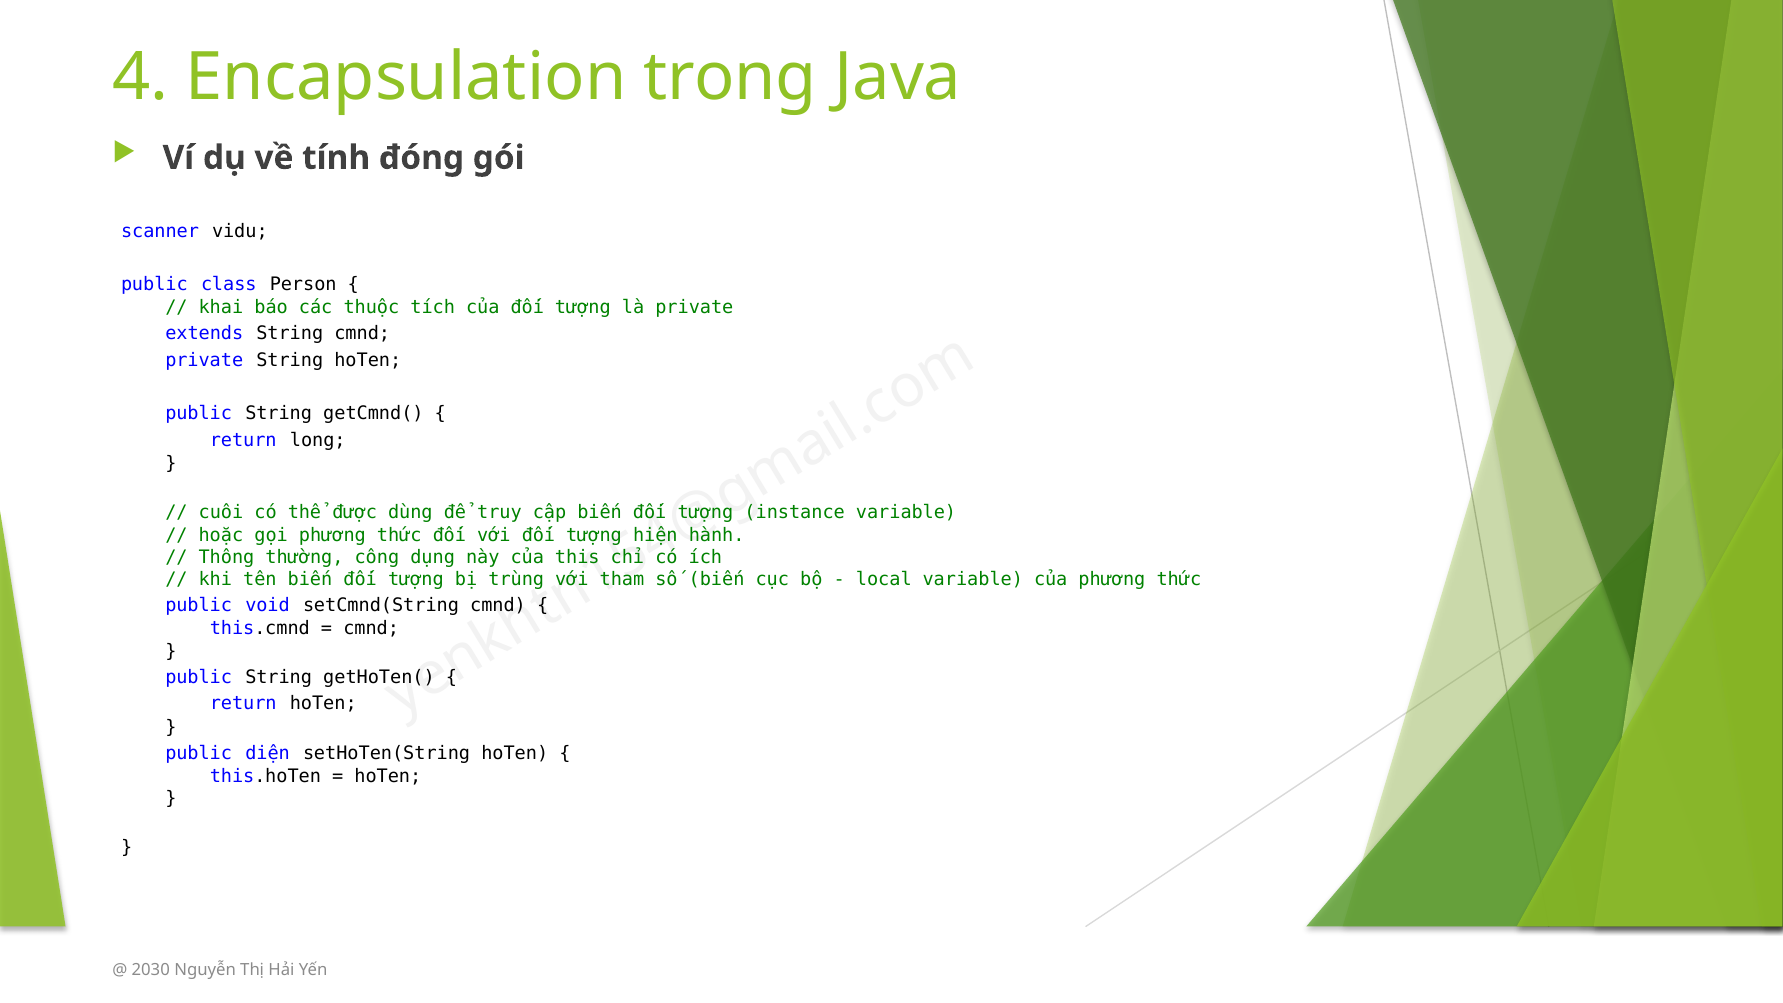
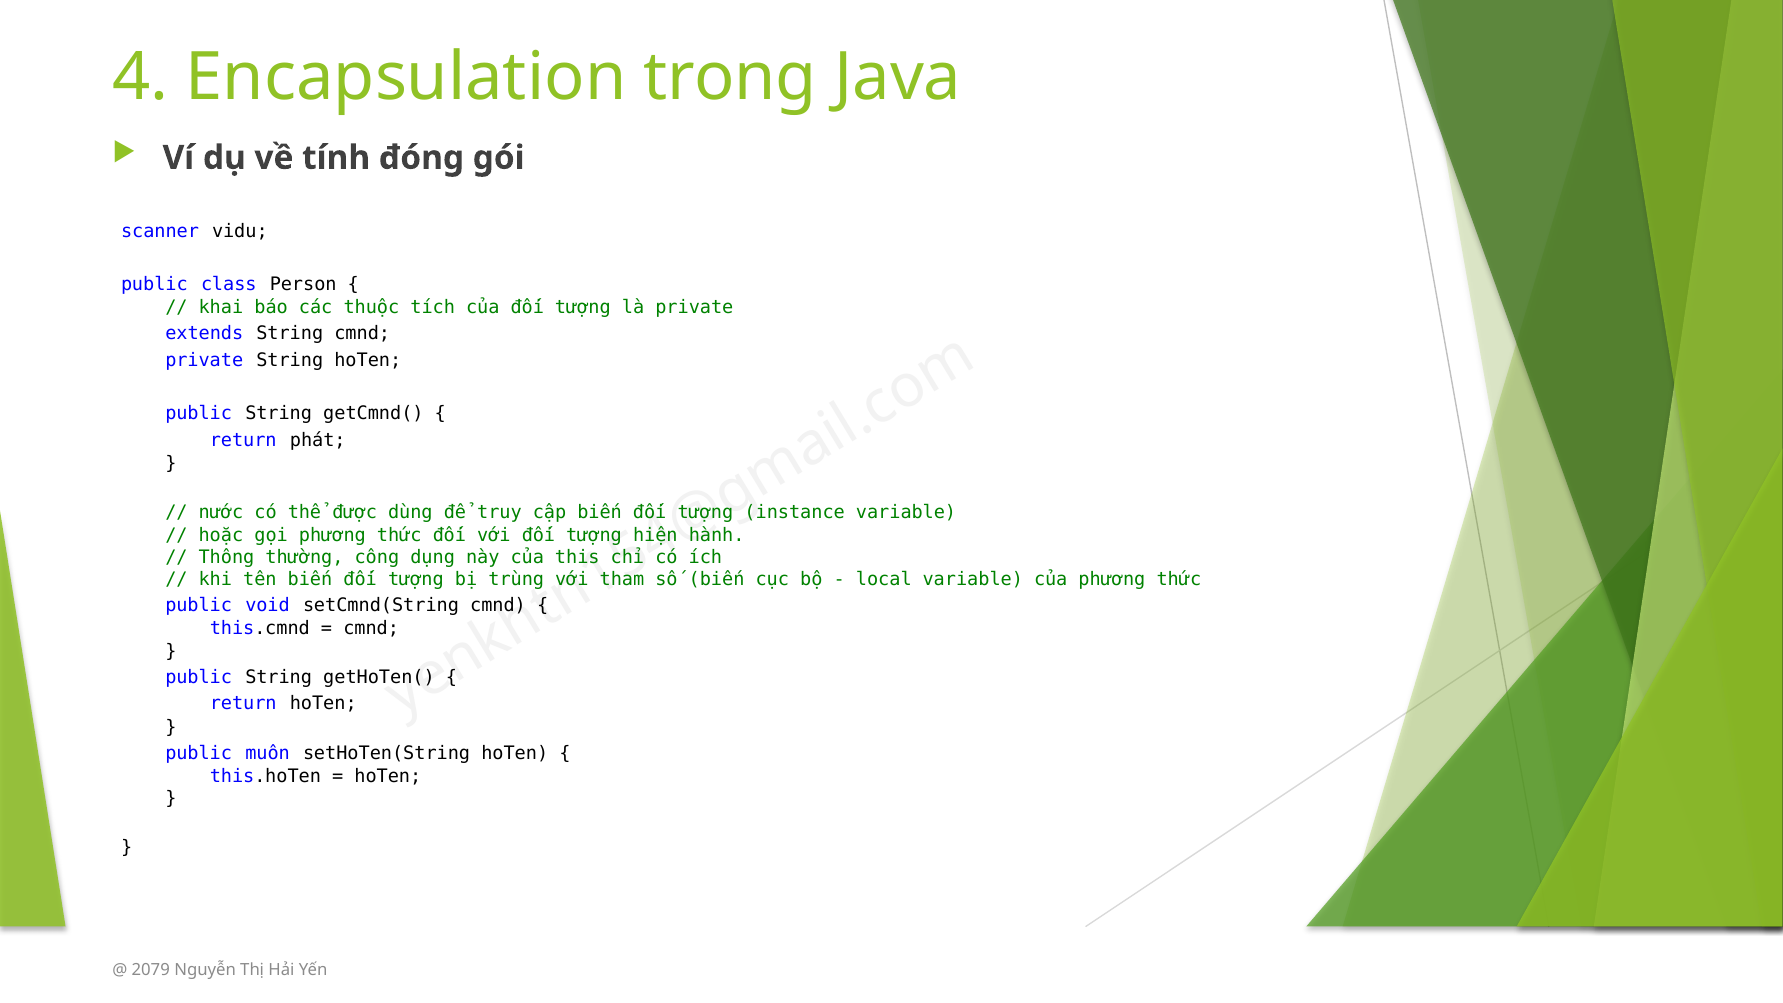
long: long -> phát
cuối: cuối -> nước
diện: diện -> muốn
2030: 2030 -> 2079
